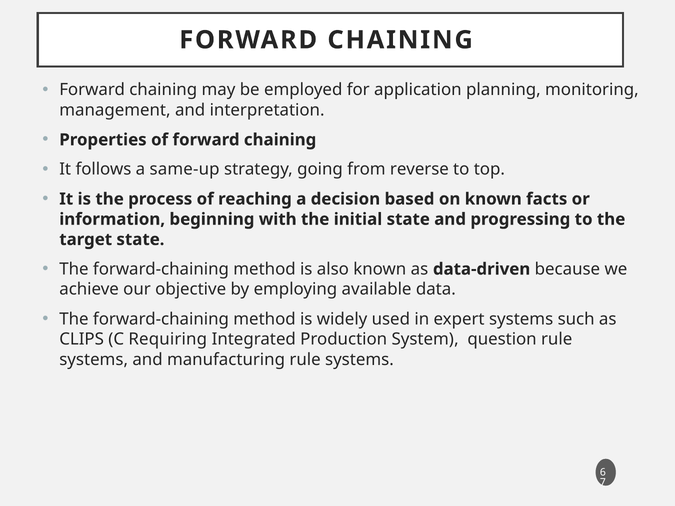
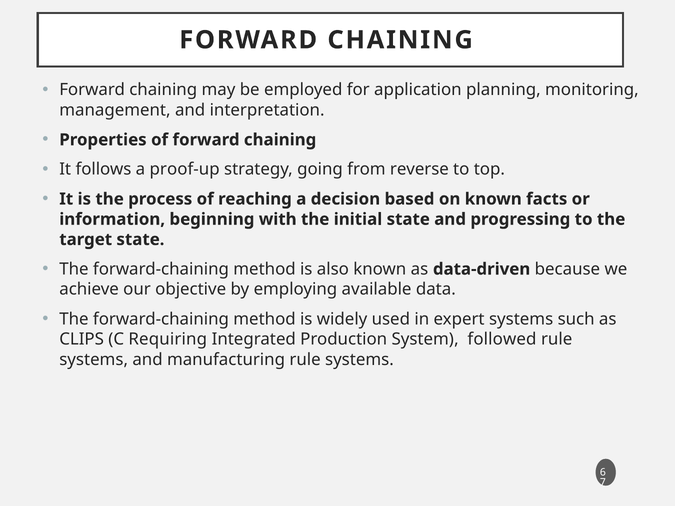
same-up: same-up -> proof-up
question: question -> followed
